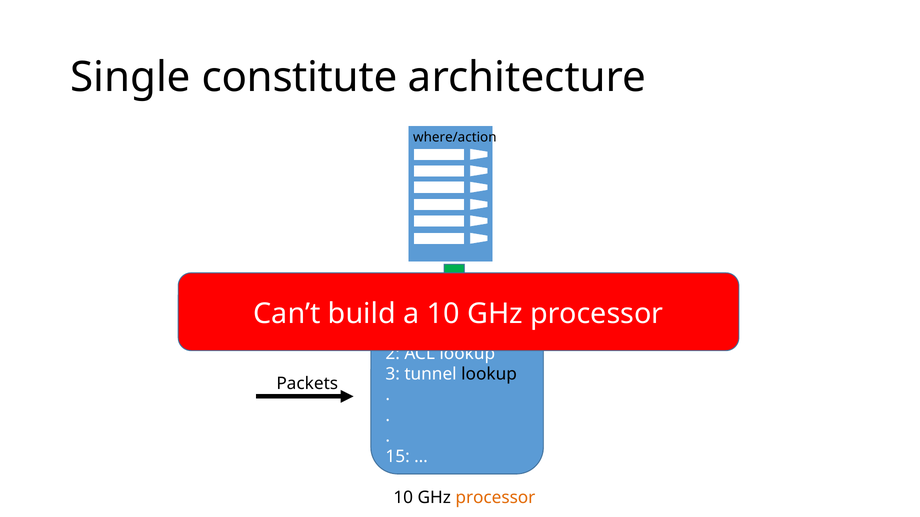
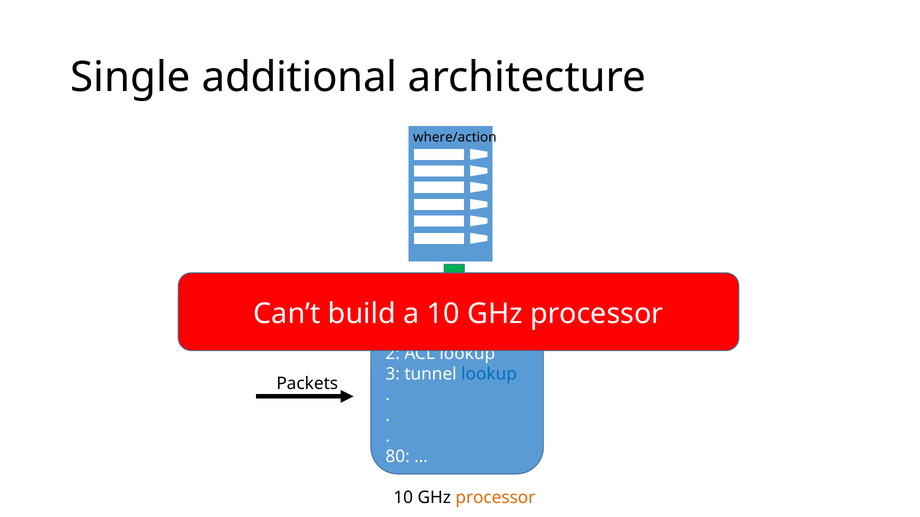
constitute: constitute -> additional
lookup at (489, 374) colour: black -> blue
15: 15 -> 80
